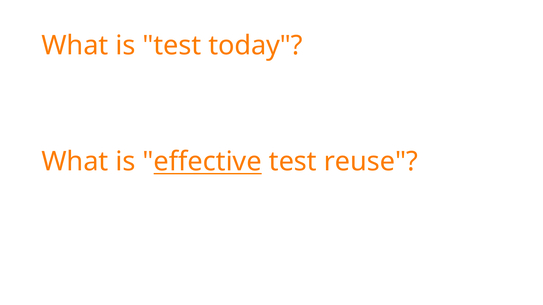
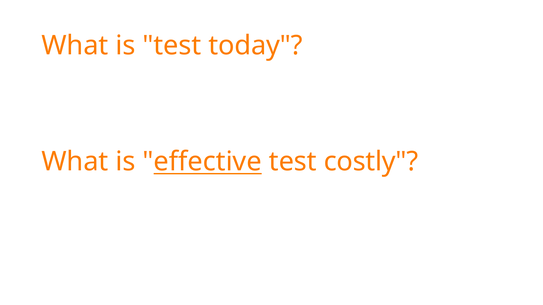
reuse: reuse -> costly
